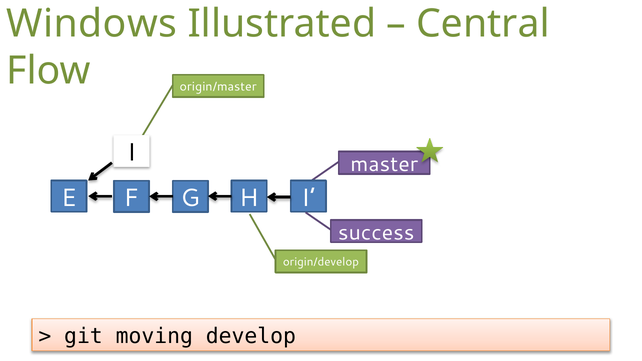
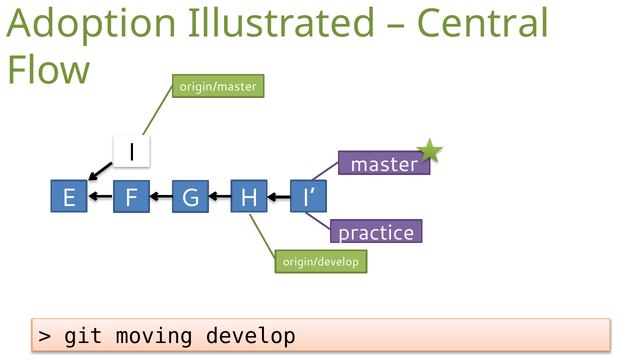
Windows: Windows -> Adoption
success: success -> practice
